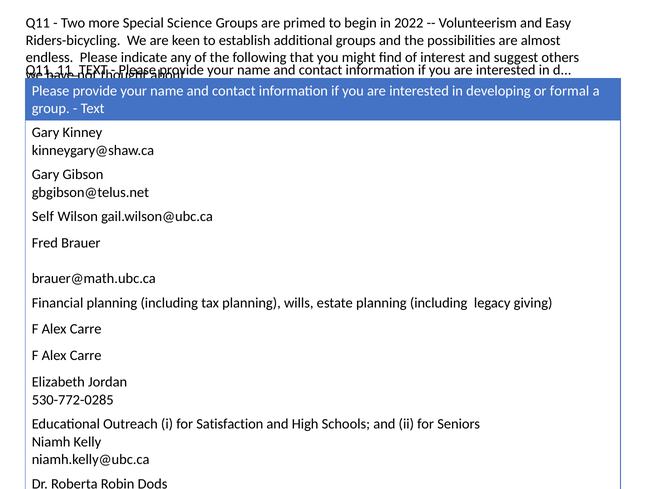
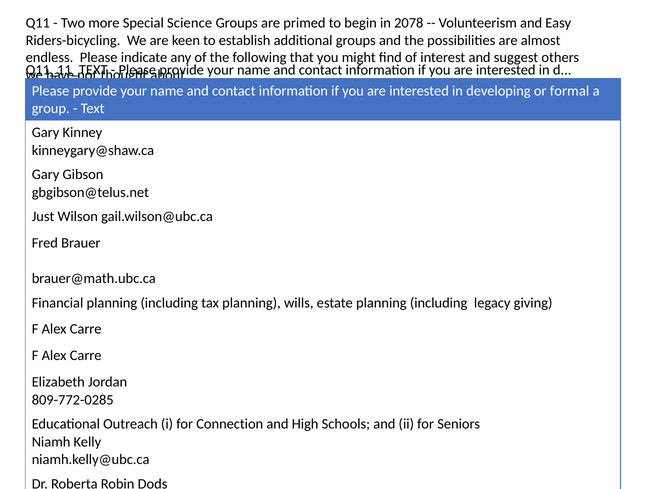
2022: 2022 -> 2078
Self: Self -> Just
530-772-0285: 530-772-0285 -> 809-772-0285
Satisfaction: Satisfaction -> Connection
